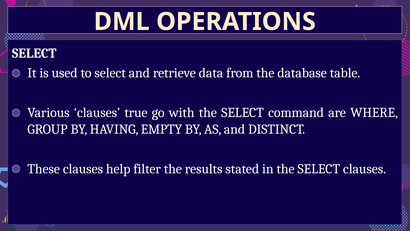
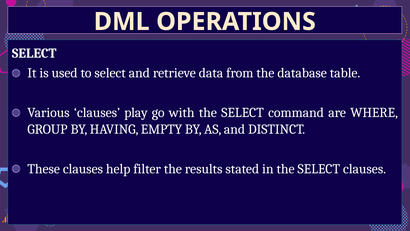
true: true -> play
